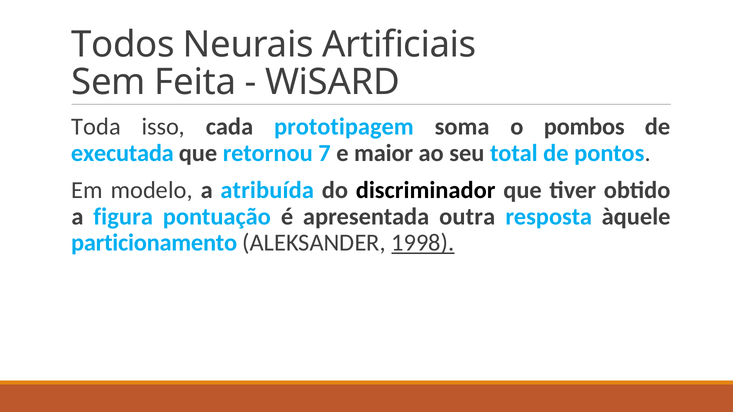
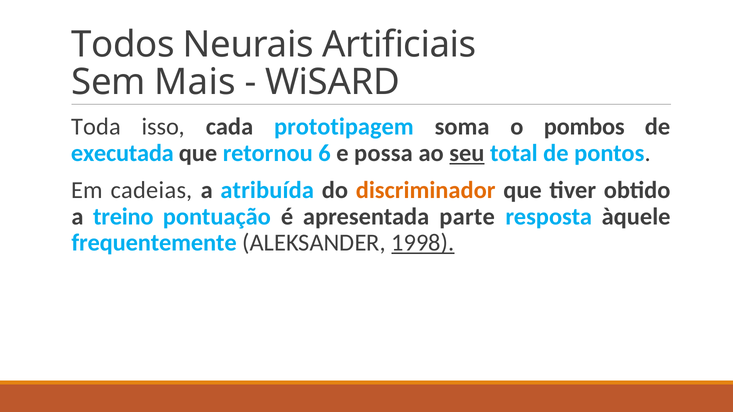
Feita: Feita -> Mais
7: 7 -> 6
maior: maior -> possa
seu underline: none -> present
modelo: modelo -> cadeias
discriminador colour: black -> orange
figura: figura -> treino
outra: outra -> parte
particionamento: particionamento -> frequentemente
